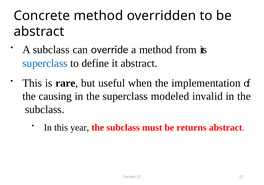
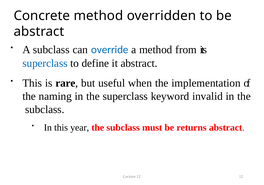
override colour: black -> blue
causing: causing -> naming
modeled: modeled -> keyword
